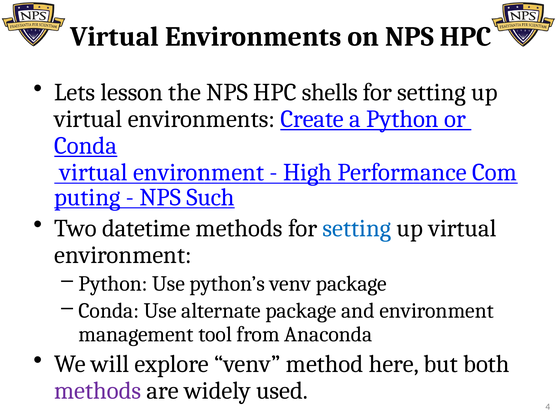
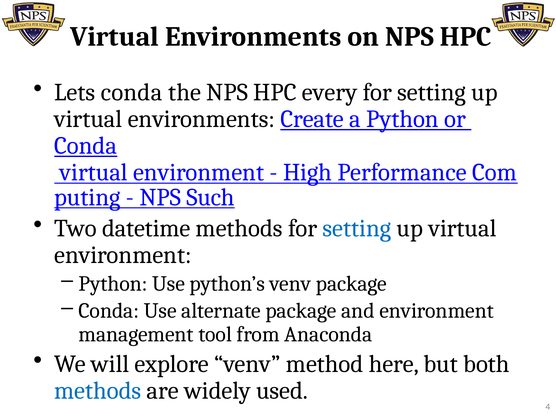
Lets lesson: lesson -> conda
shells: shells -> every
methods at (98, 391) colour: purple -> blue
